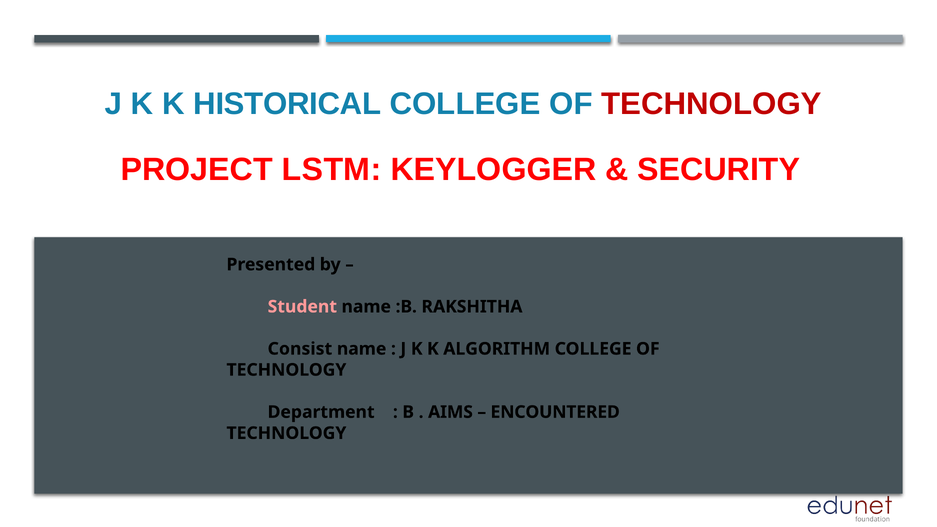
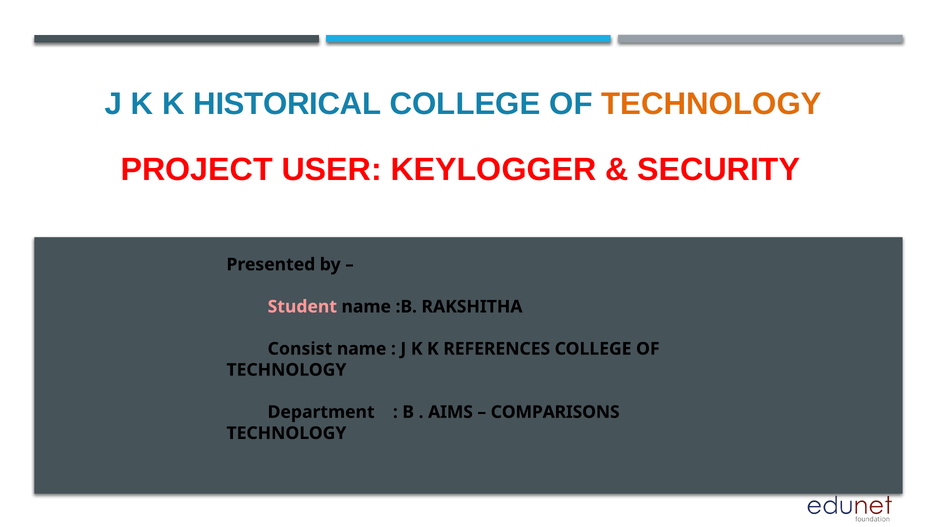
TECHNOLOGY at (711, 104) colour: red -> orange
LSTM: LSTM -> USER
ALGORITHM: ALGORITHM -> REFERENCES
ENCOUNTERED: ENCOUNTERED -> COMPARISONS
